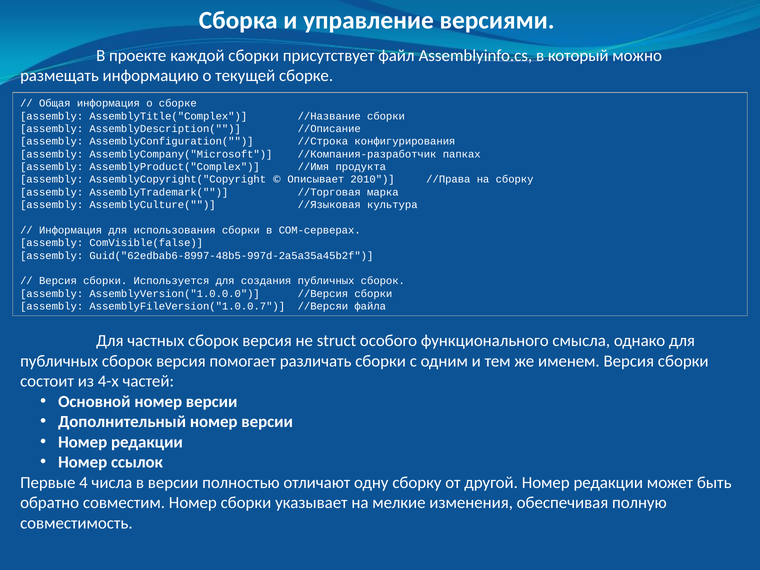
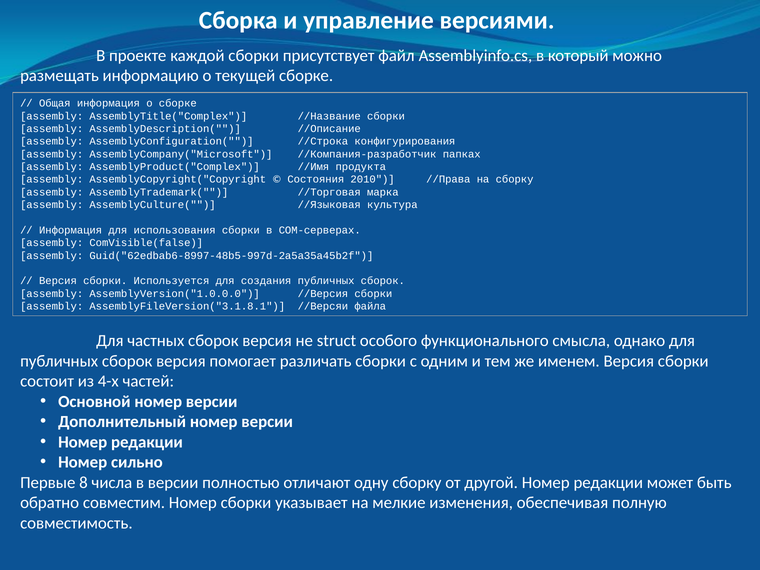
Описывает: Описывает -> Состояния
AssemblyFileVersion("1.0.0.7: AssemblyFileVersion("1.0.0.7 -> AssemblyFileVersion("3.1.8.1
ссылок: ссылок -> сильно
4: 4 -> 8
